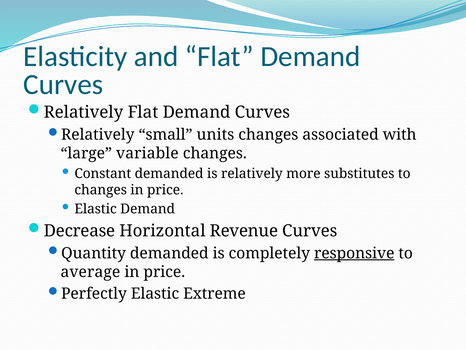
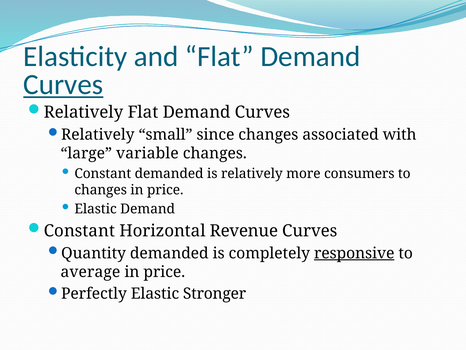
Curves at (63, 85) underline: none -> present
units: units -> since
substitutes: substitutes -> consumers
Decrease at (80, 230): Decrease -> Constant
Extreme: Extreme -> Stronger
